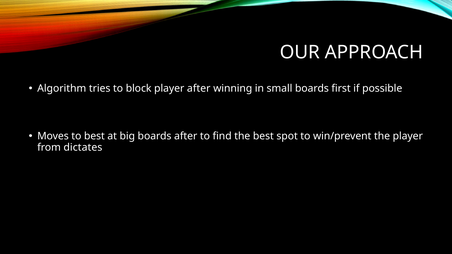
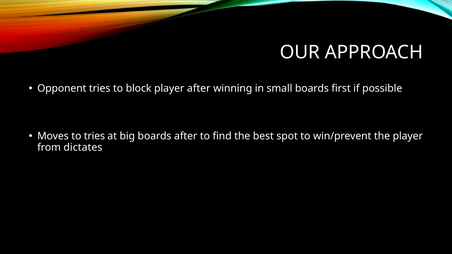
Algorithm: Algorithm -> Opponent
to best: best -> tries
